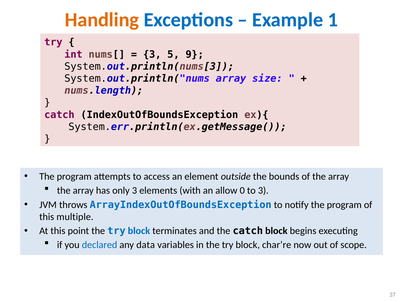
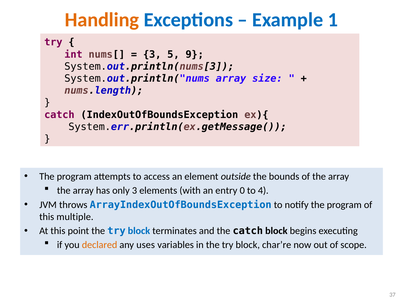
allow: allow -> entry
to 3: 3 -> 4
declared colour: blue -> orange
data: data -> uses
